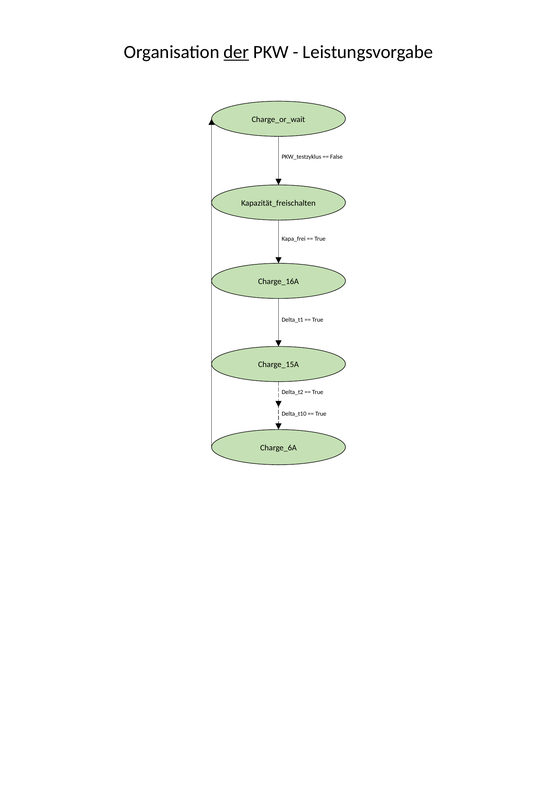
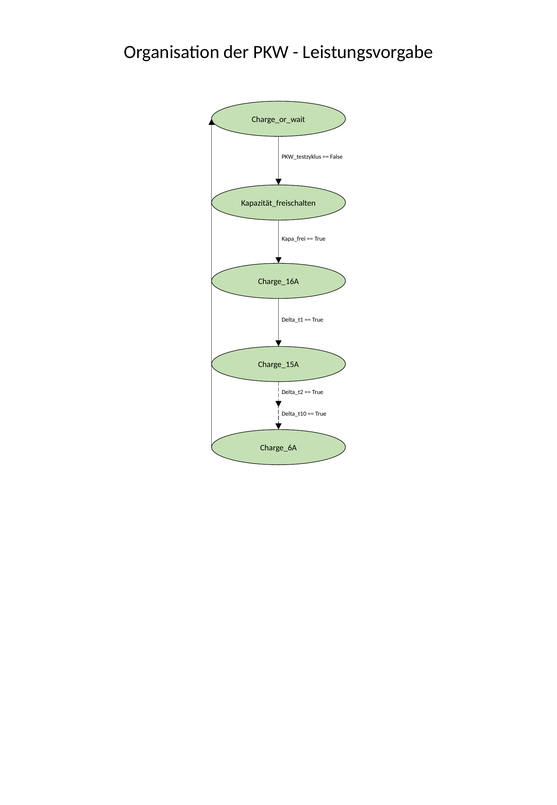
der underline: present -> none
